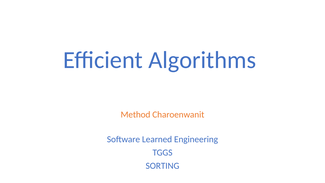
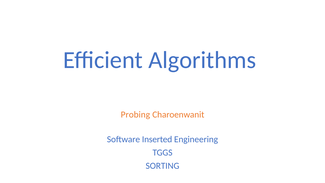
Method: Method -> Probing
Learned: Learned -> Inserted
